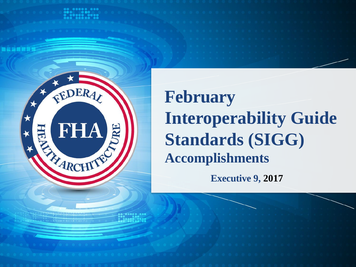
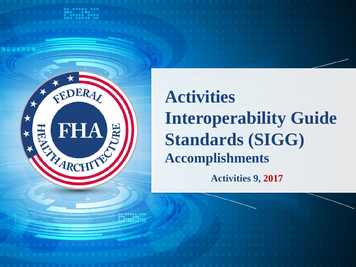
February at (200, 97): February -> Activities
Executive at (231, 178): Executive -> Activities
2017 colour: black -> red
